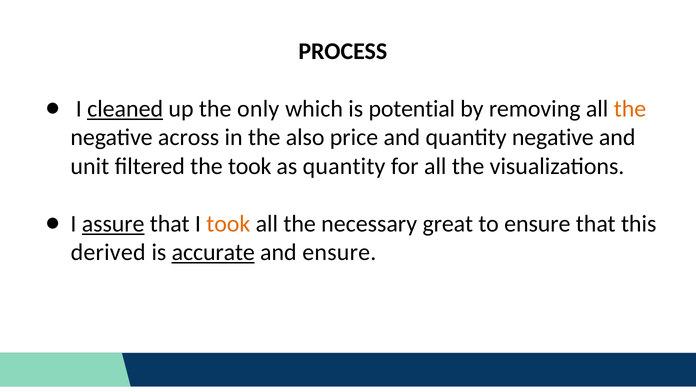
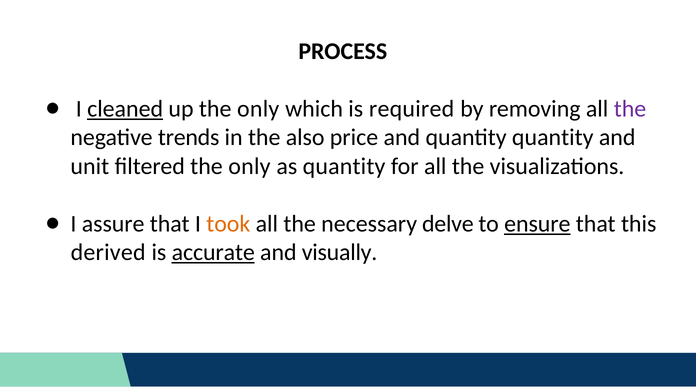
potential: potential -> required
the at (630, 109) colour: orange -> purple
across: across -> trends
quantity negative: negative -> quantity
filtered the took: took -> only
assure underline: present -> none
great: great -> delve
ensure at (537, 223) underline: none -> present
and ensure: ensure -> visually
